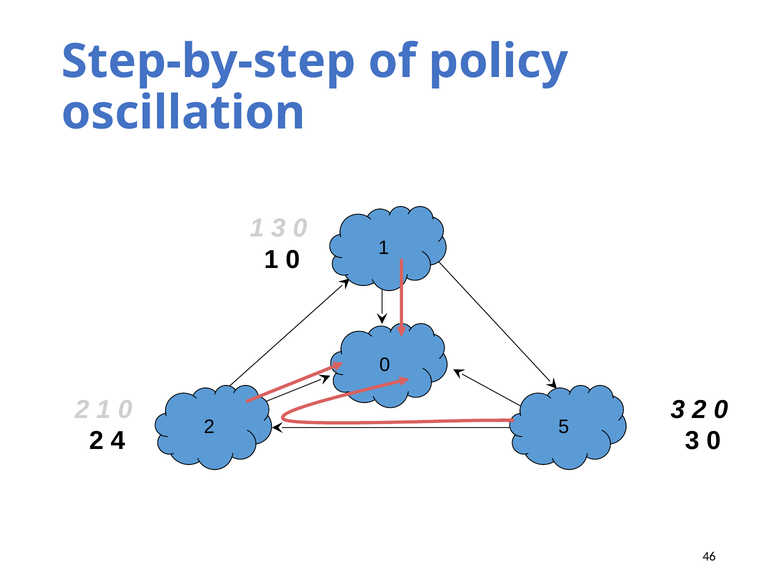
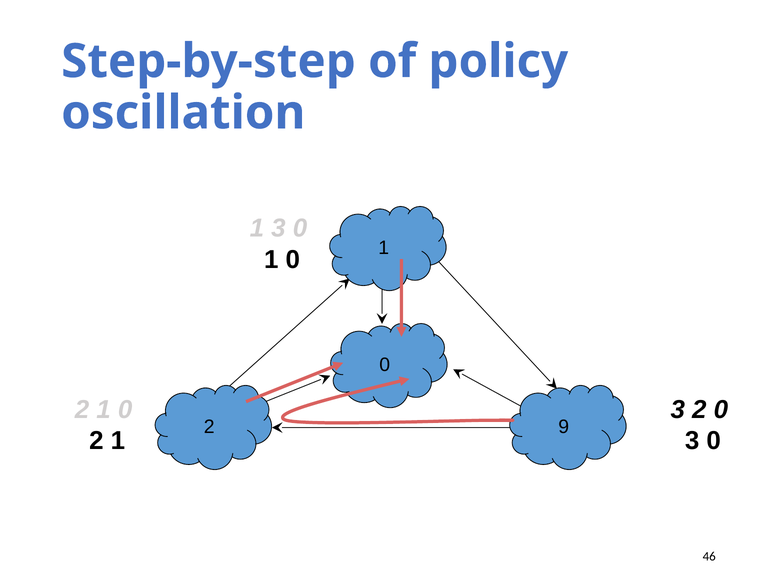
5: 5 -> 9
4 at (118, 441): 4 -> 1
